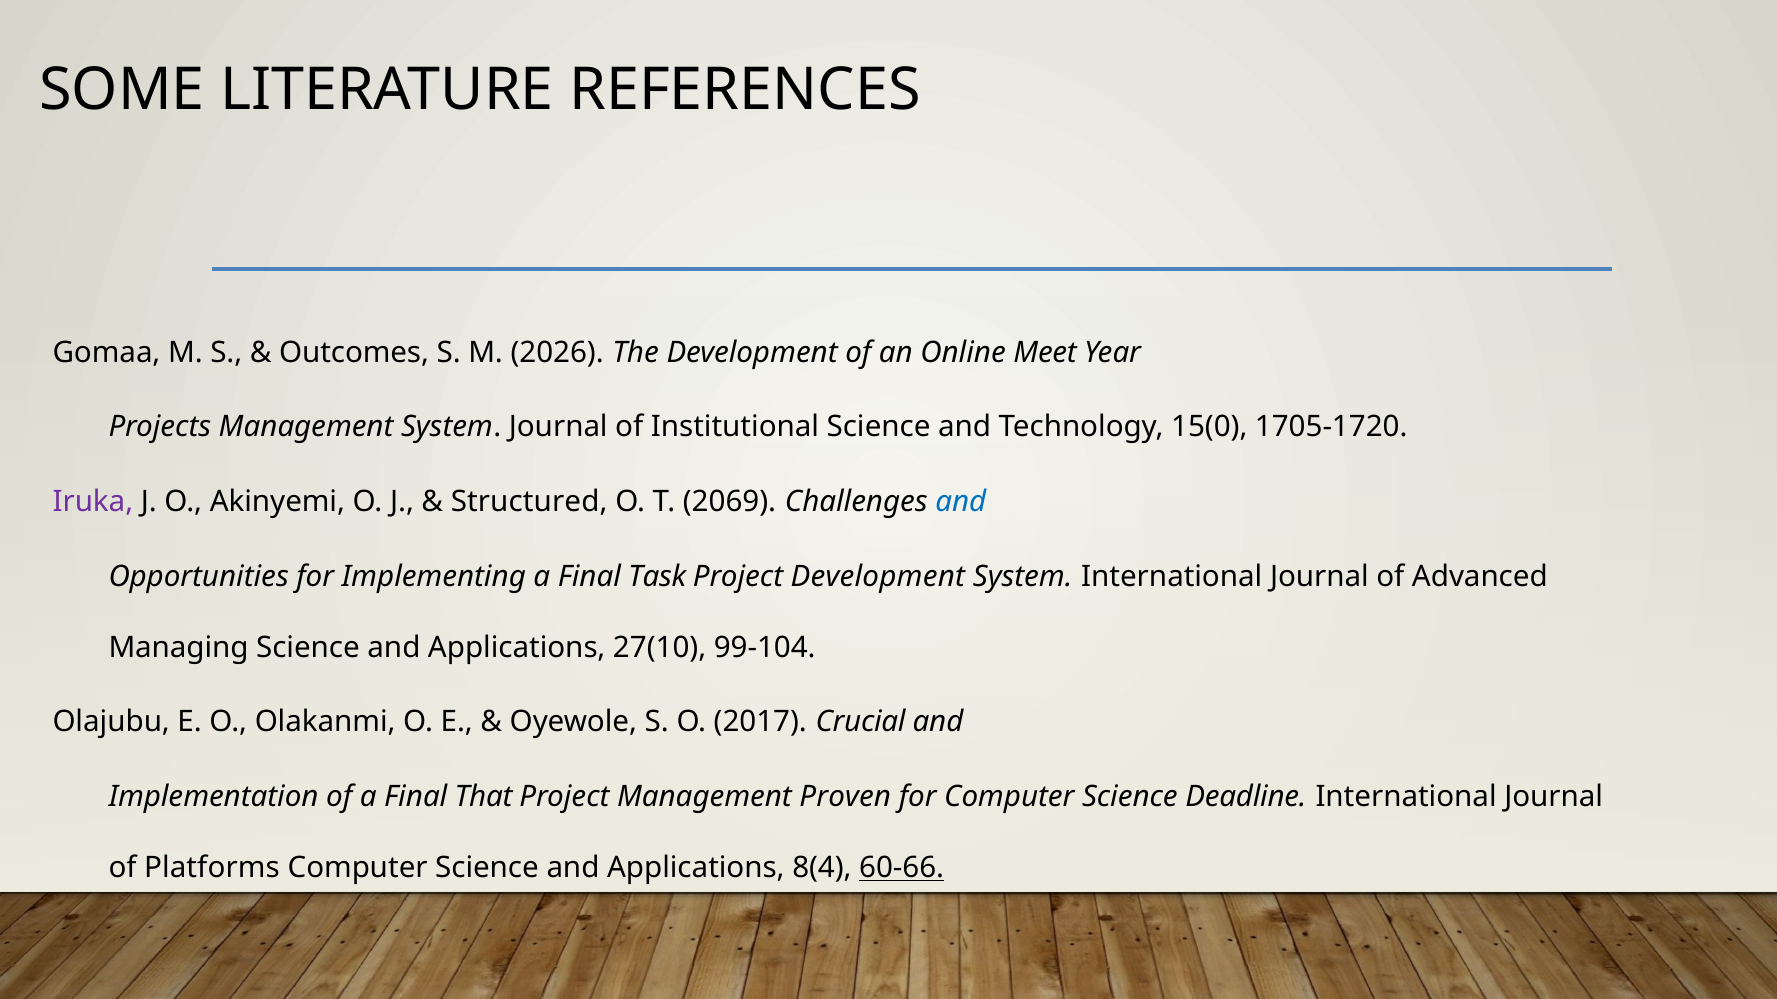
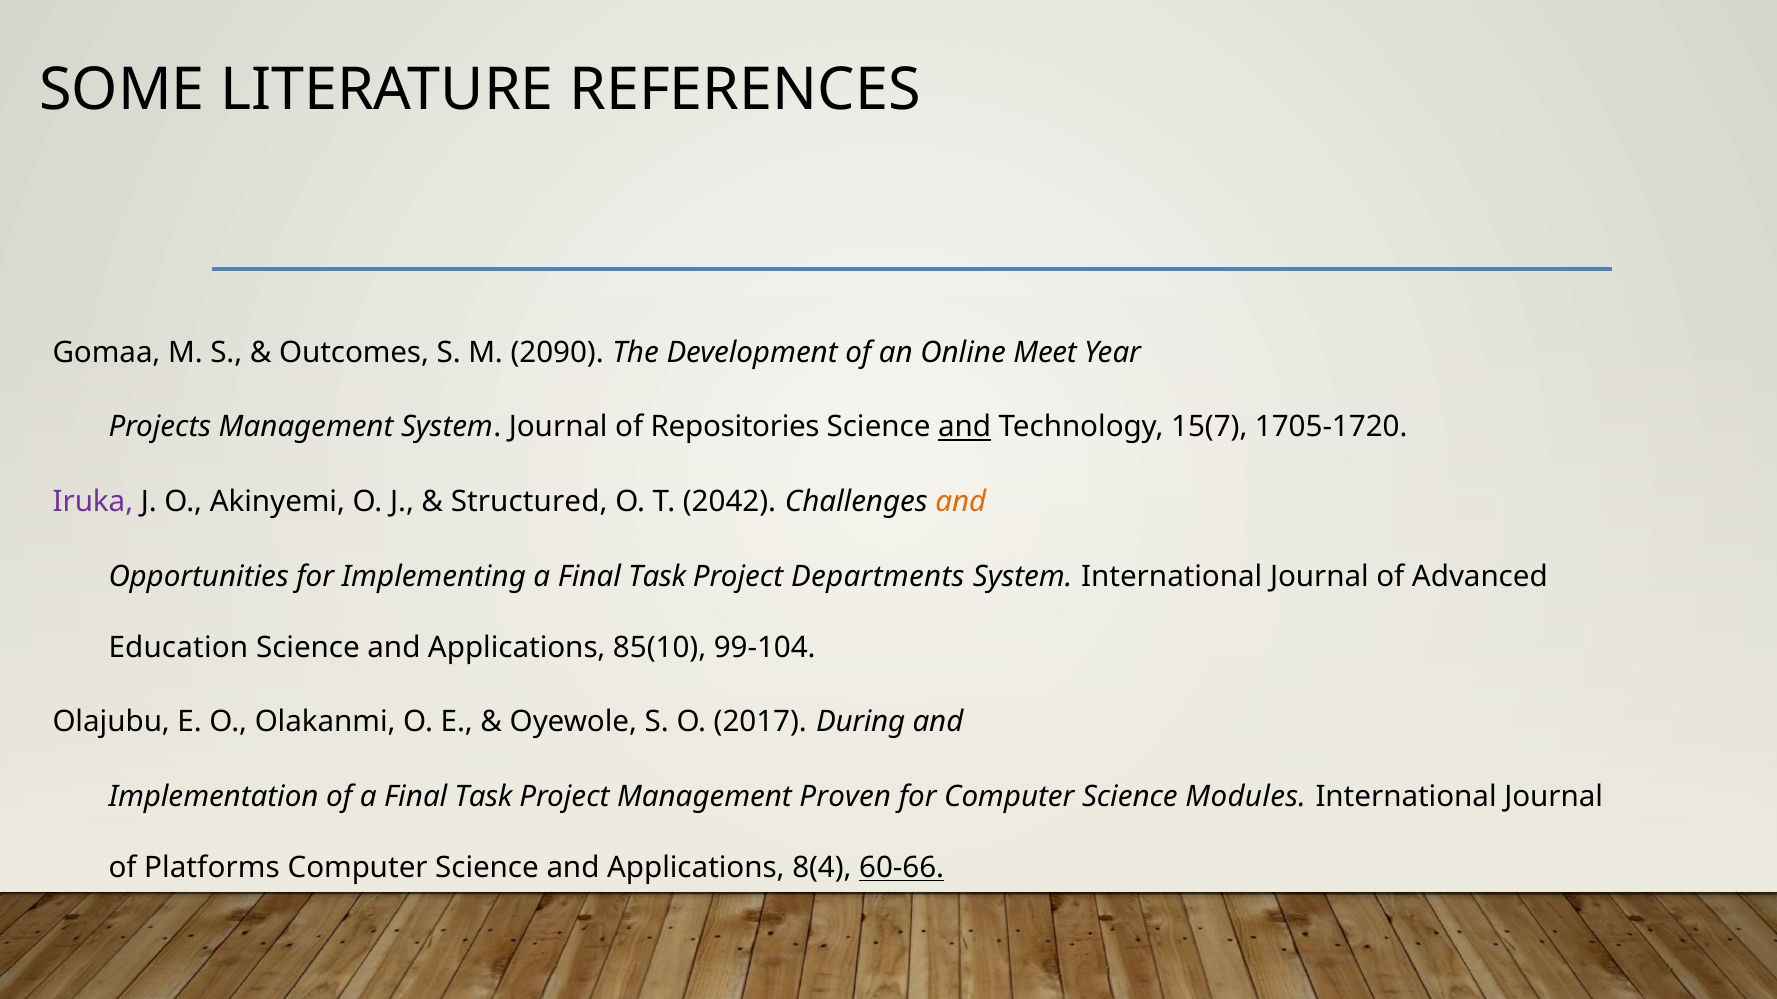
2026: 2026 -> 2090
Institutional: Institutional -> Repositories
and at (965, 427) underline: none -> present
15(0: 15(0 -> 15(7
2069: 2069 -> 2042
and at (961, 502) colour: blue -> orange
Project Development: Development -> Departments
Managing: Managing -> Education
27(10: 27(10 -> 85(10
Crucial: Crucial -> During
of a Final That: That -> Task
Deadline: Deadline -> Modules
